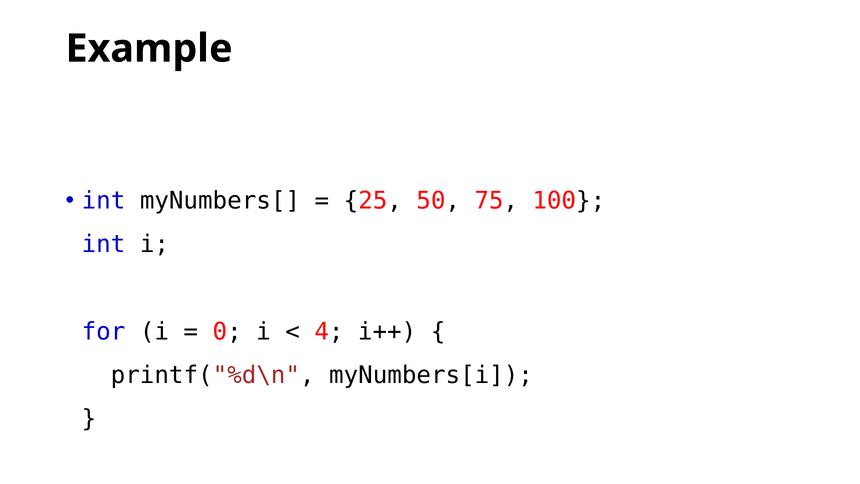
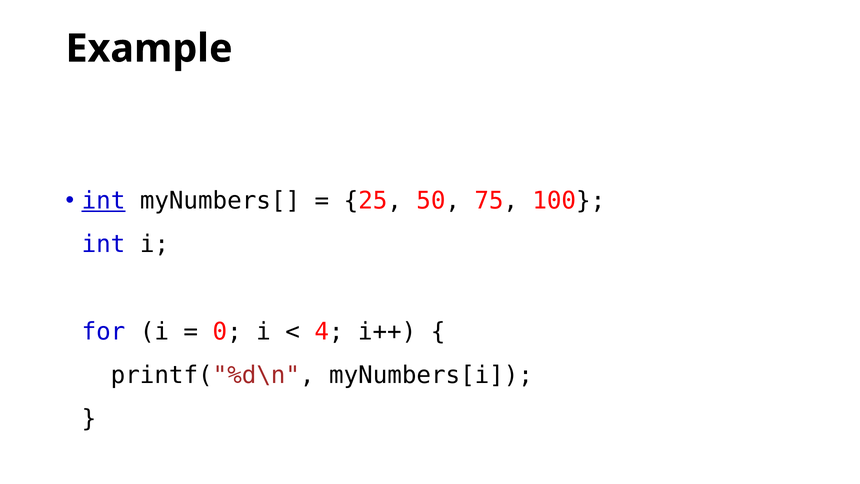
int at (104, 201) underline: none -> present
